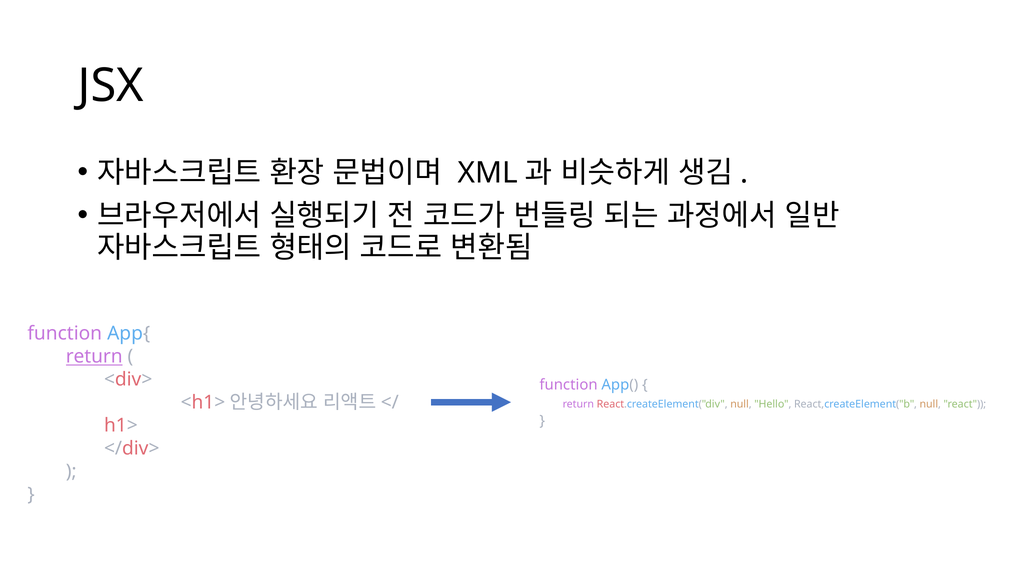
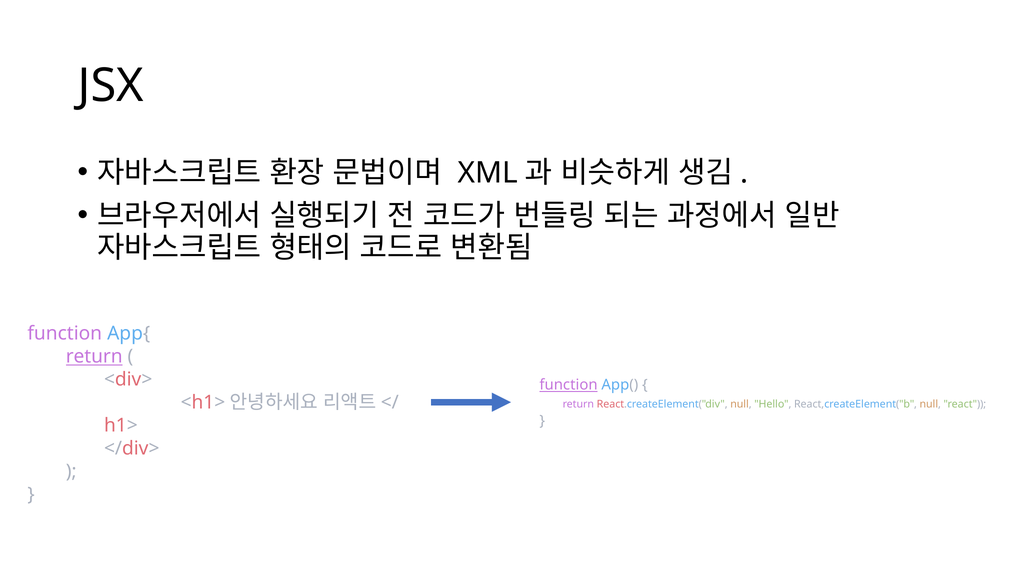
function at (569, 385) underline: none -> present
